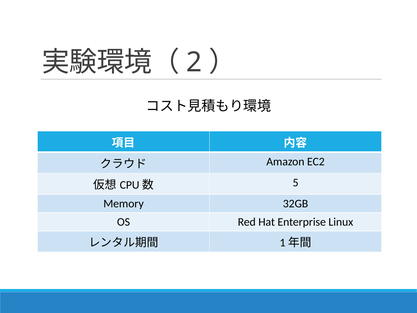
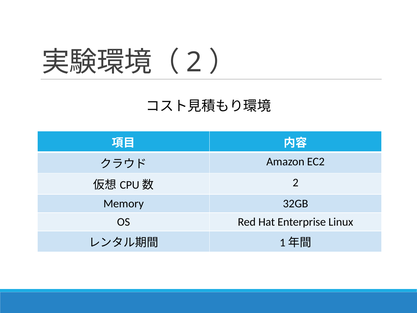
5 at (296, 182): 5 -> 2
